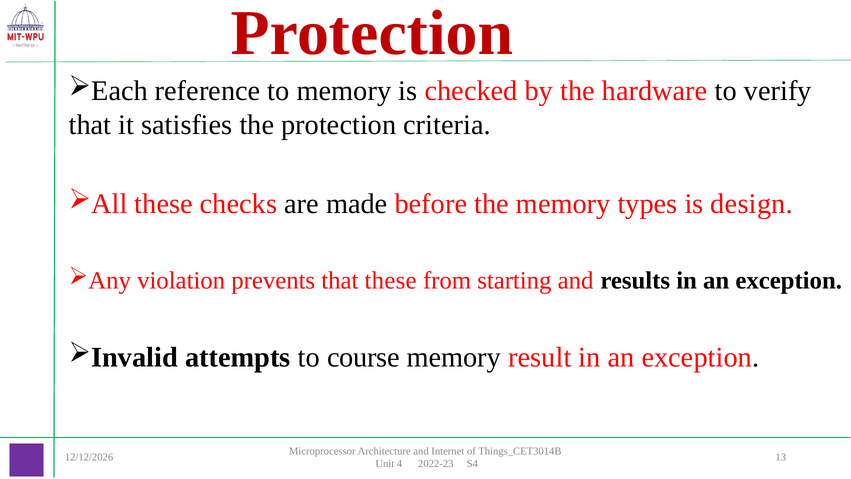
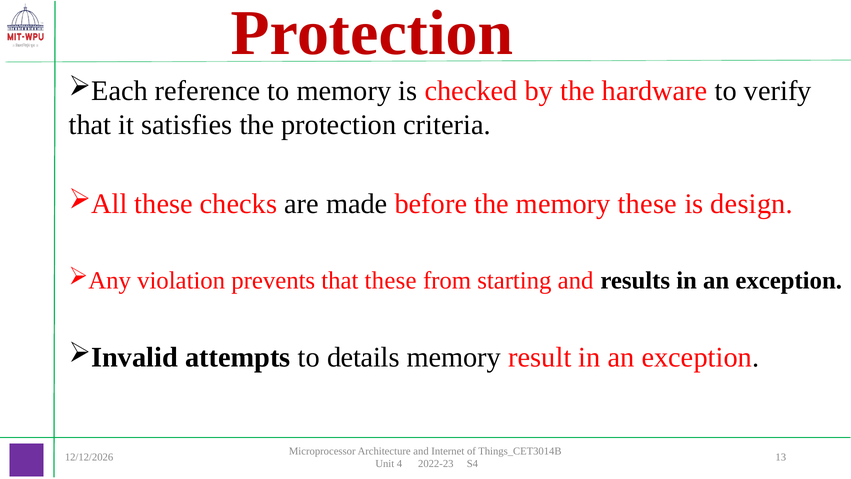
memory types: types -> these
course: course -> details
